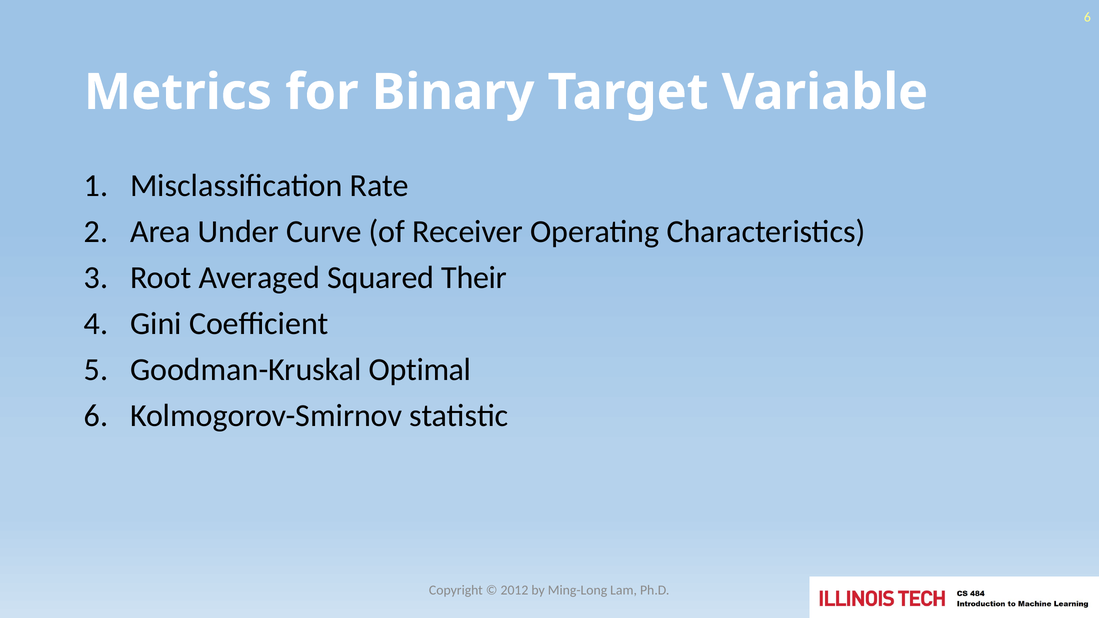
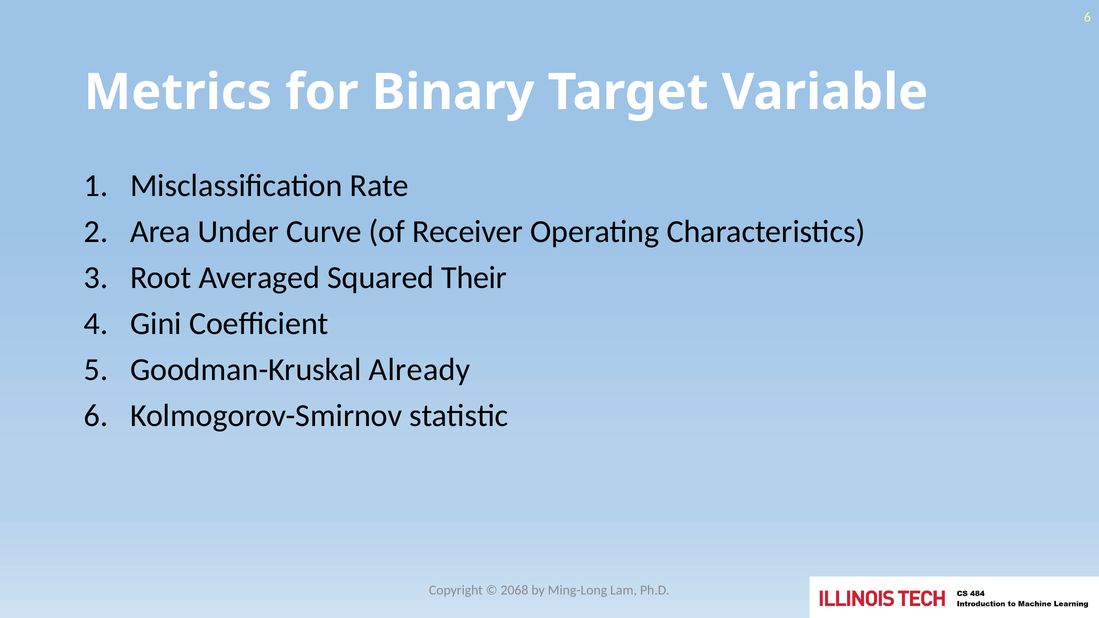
Optimal: Optimal -> Already
2012: 2012 -> 2068
